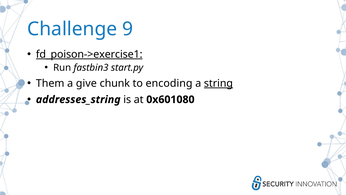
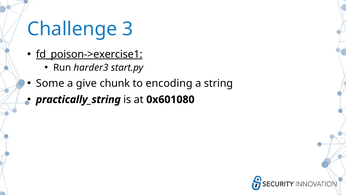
9: 9 -> 3
fastbin3: fastbin3 -> harder3
Them: Them -> Some
string underline: present -> none
addresses_string: addresses_string -> practically_string
